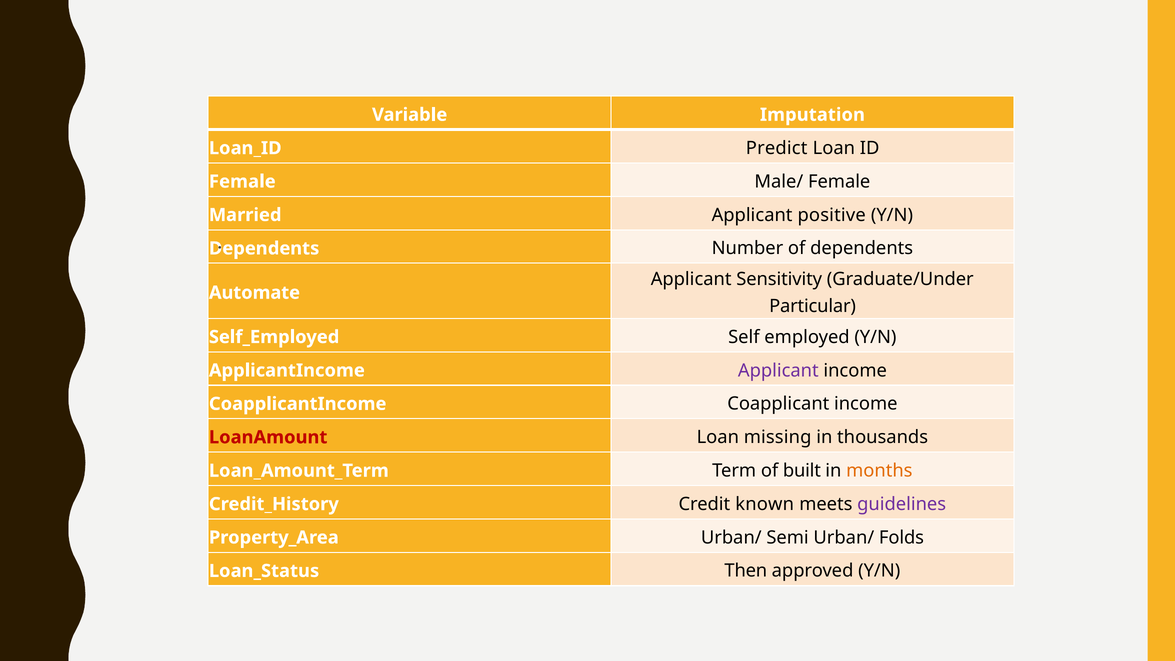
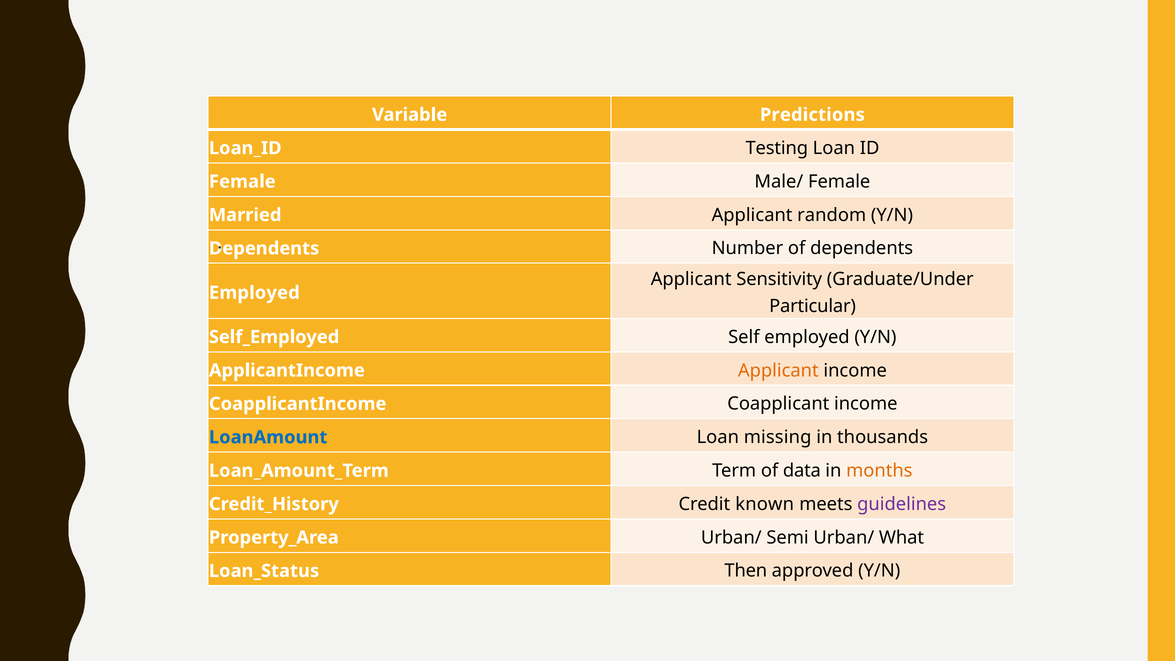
Imputation: Imputation -> Predictions
Predict: Predict -> Testing
positive: positive -> random
Automate at (254, 293): Automate -> Employed
Applicant at (778, 370) colour: purple -> orange
LoanAmount colour: red -> blue
built: built -> data
Folds: Folds -> What
